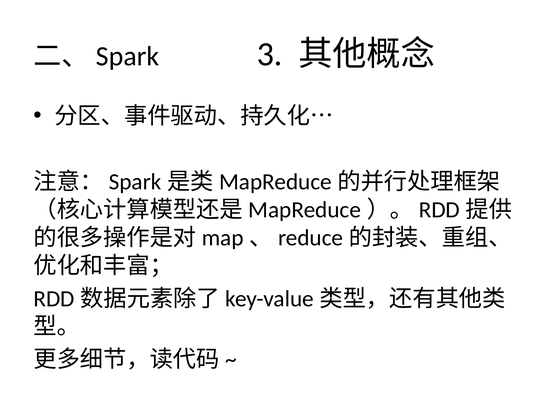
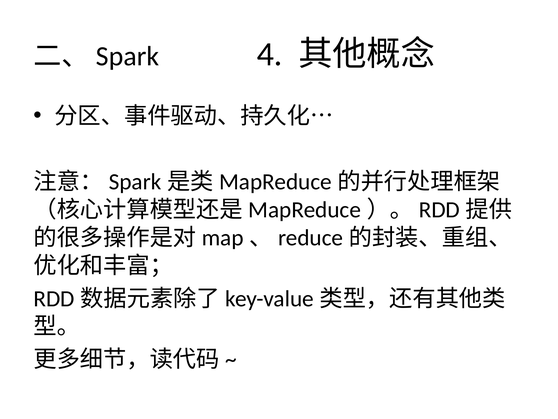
3: 3 -> 4
